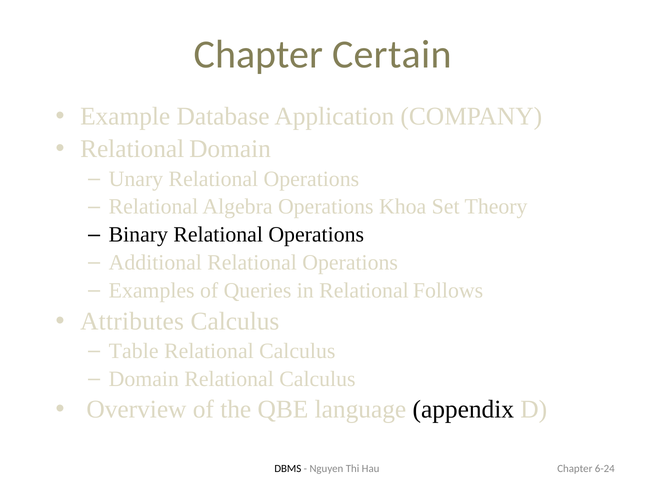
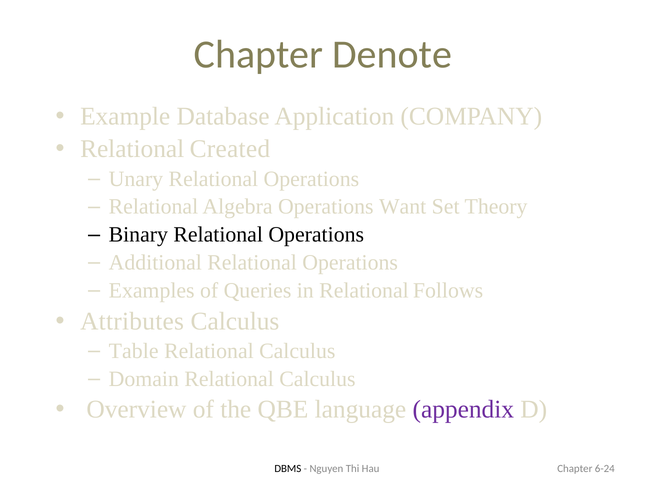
Certain: Certain -> Denote
Relational Domain: Domain -> Created
Khoa: Khoa -> Want
appendix colour: black -> purple
